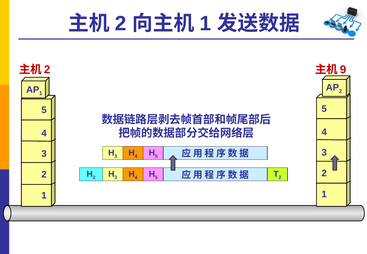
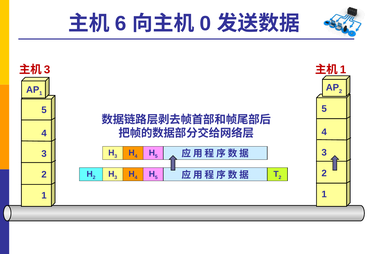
2 at (121, 24): 2 -> 6
1 at (205, 24): 1 -> 0
2 at (47, 70): 2 -> 3
9 at (343, 70): 9 -> 1
